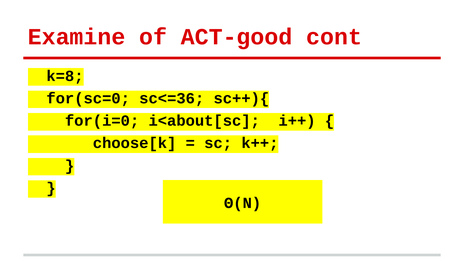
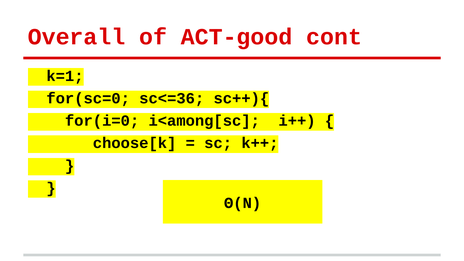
Examine: Examine -> Overall
k=8: k=8 -> k=1
i<about[sc: i<about[sc -> i<among[sc
